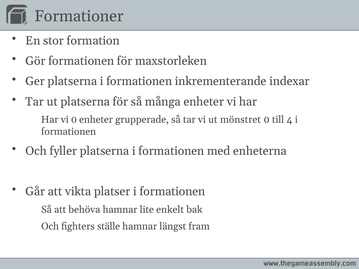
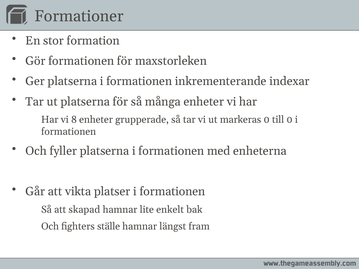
vi 0: 0 -> 8
mönstret: mönstret -> markeras
till 4: 4 -> 0
behöva: behöva -> skapad
